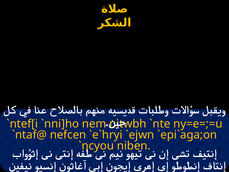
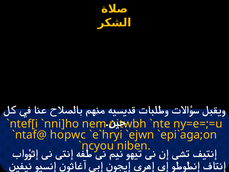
nefcen: nefcen -> hopwc
